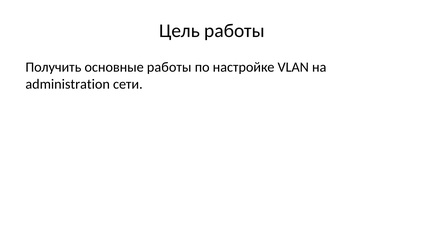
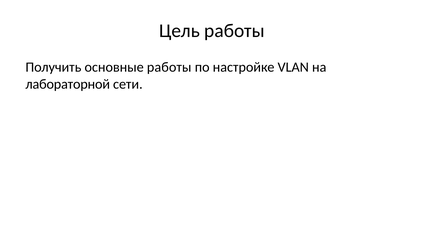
administration: administration -> лабораторной
